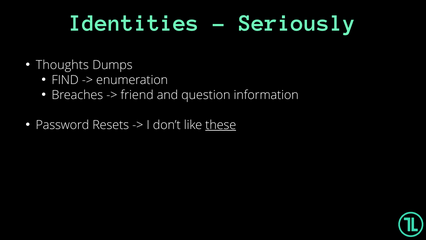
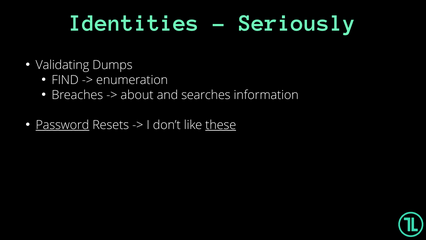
Thoughts: Thoughts -> Validating
friend: friend -> about
question: question -> searches
Password underline: none -> present
